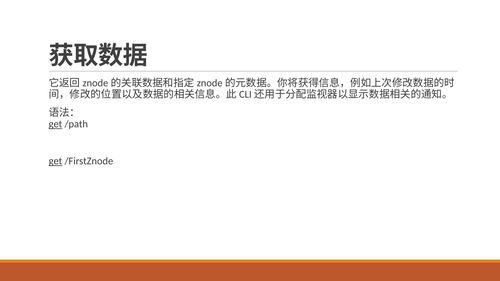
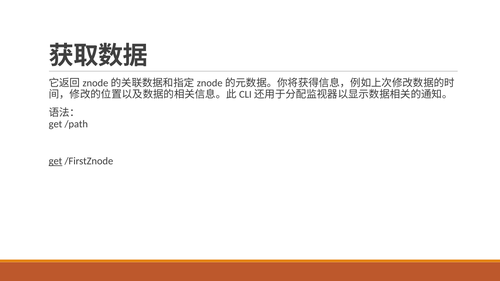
get at (55, 124) underline: present -> none
